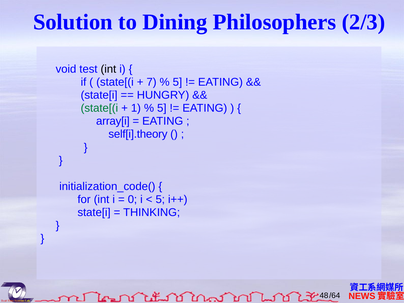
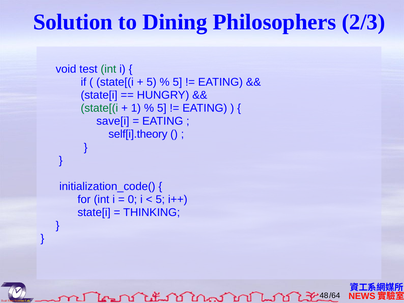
int at (108, 69) colour: black -> green
7 at (152, 82): 7 -> 5
array[i: array[i -> save[i
